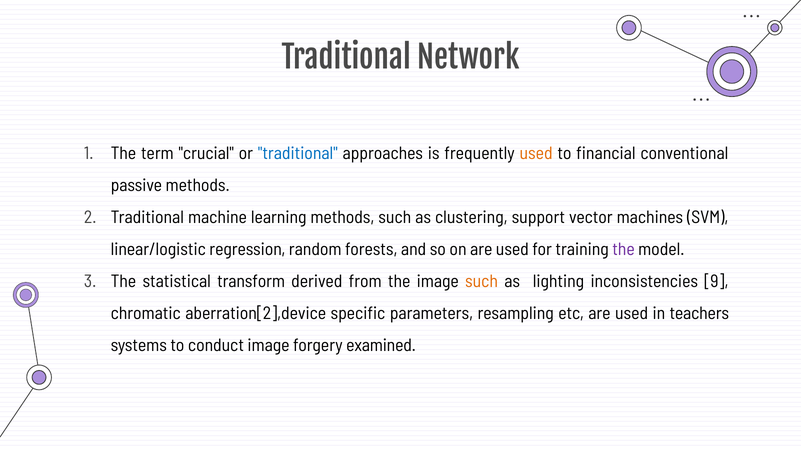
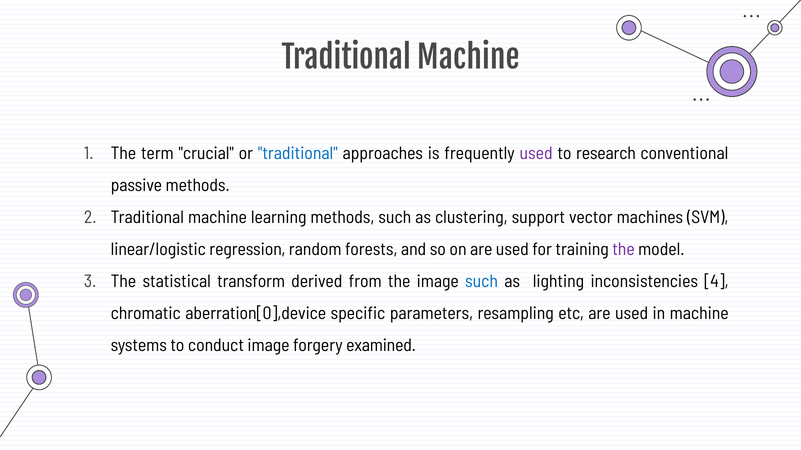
Network at (469, 59): Network -> Machine
used at (536, 154) colour: orange -> purple
financial: financial -> research
such at (482, 282) colour: orange -> blue
9: 9 -> 4
aberration[2],device: aberration[2],device -> aberration[0],device
in teachers: teachers -> machine
